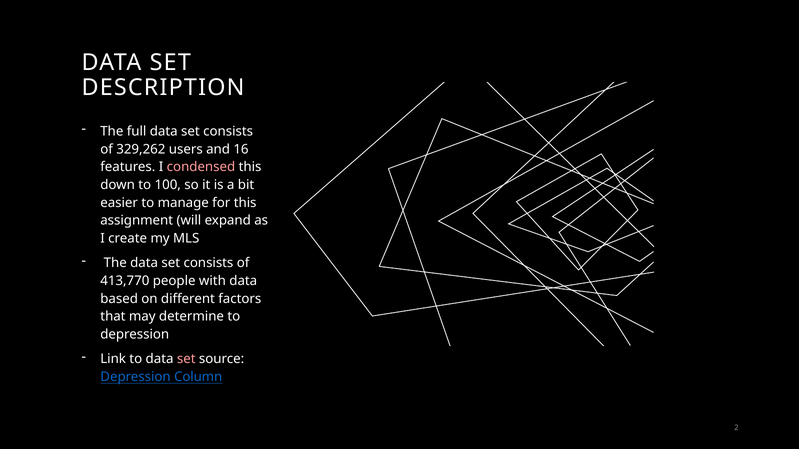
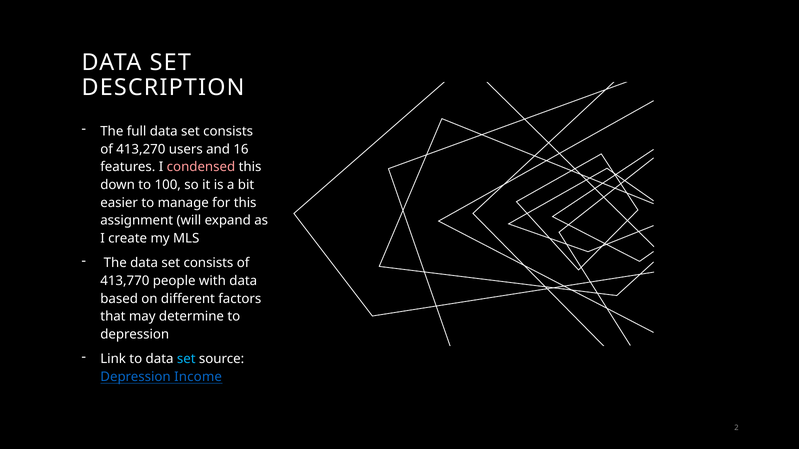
329,262: 329,262 -> 413,270
set at (186, 359) colour: pink -> light blue
Column: Column -> Income
